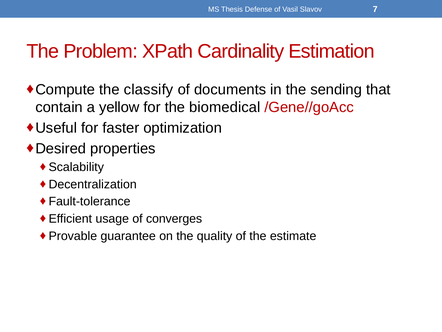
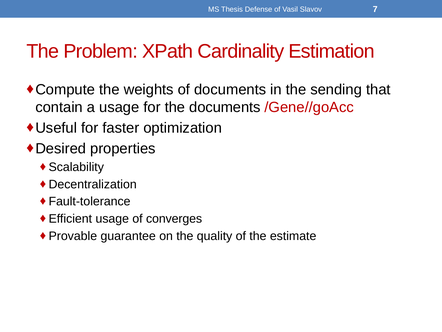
classify: classify -> weights
a yellow: yellow -> usage
the biomedical: biomedical -> documents
